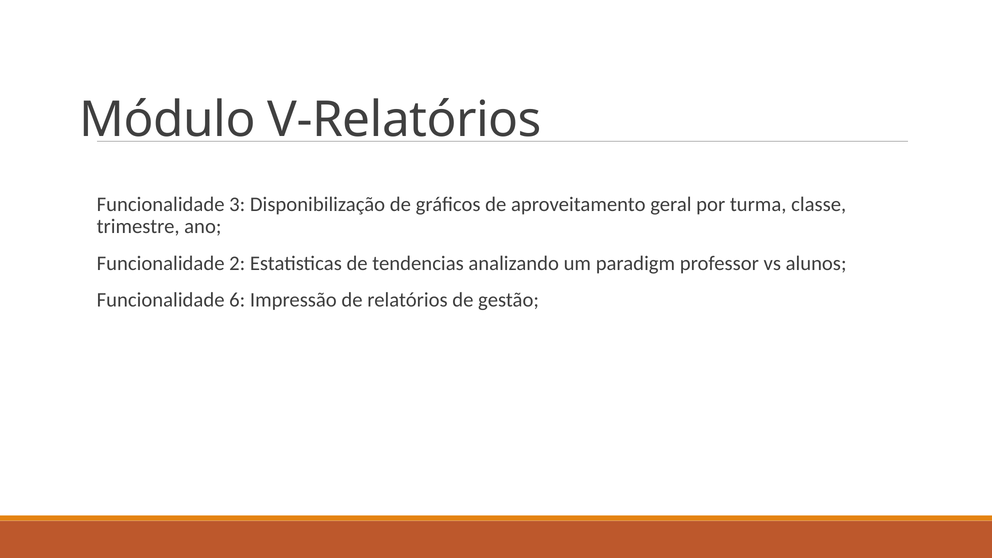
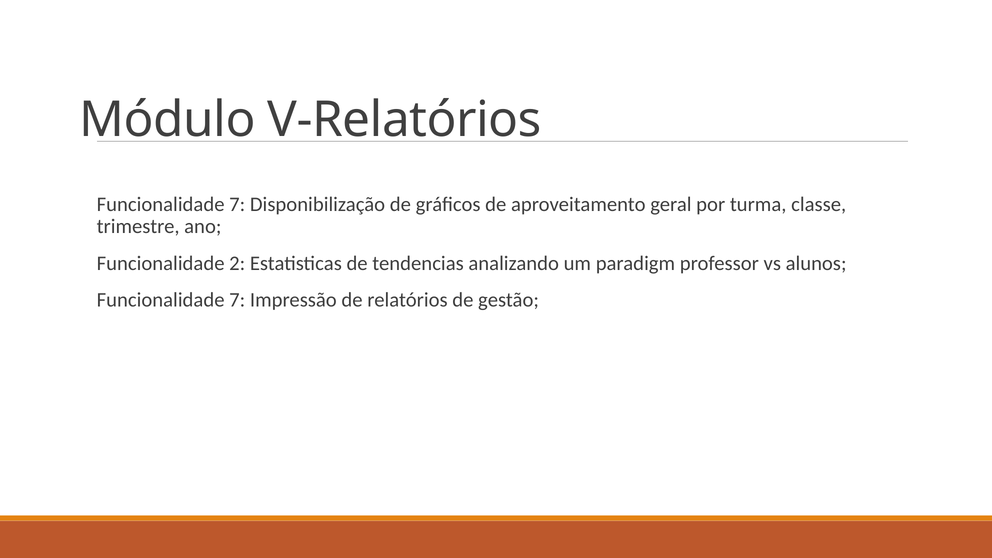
3 at (237, 204): 3 -> 7
6 at (237, 300): 6 -> 7
